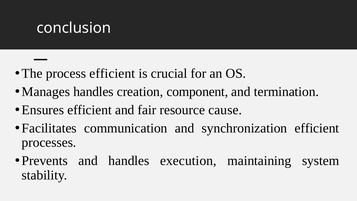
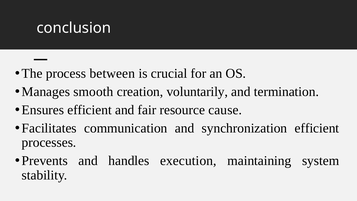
process efficient: efficient -> between
Manages handles: handles -> smooth
component: component -> voluntarily
